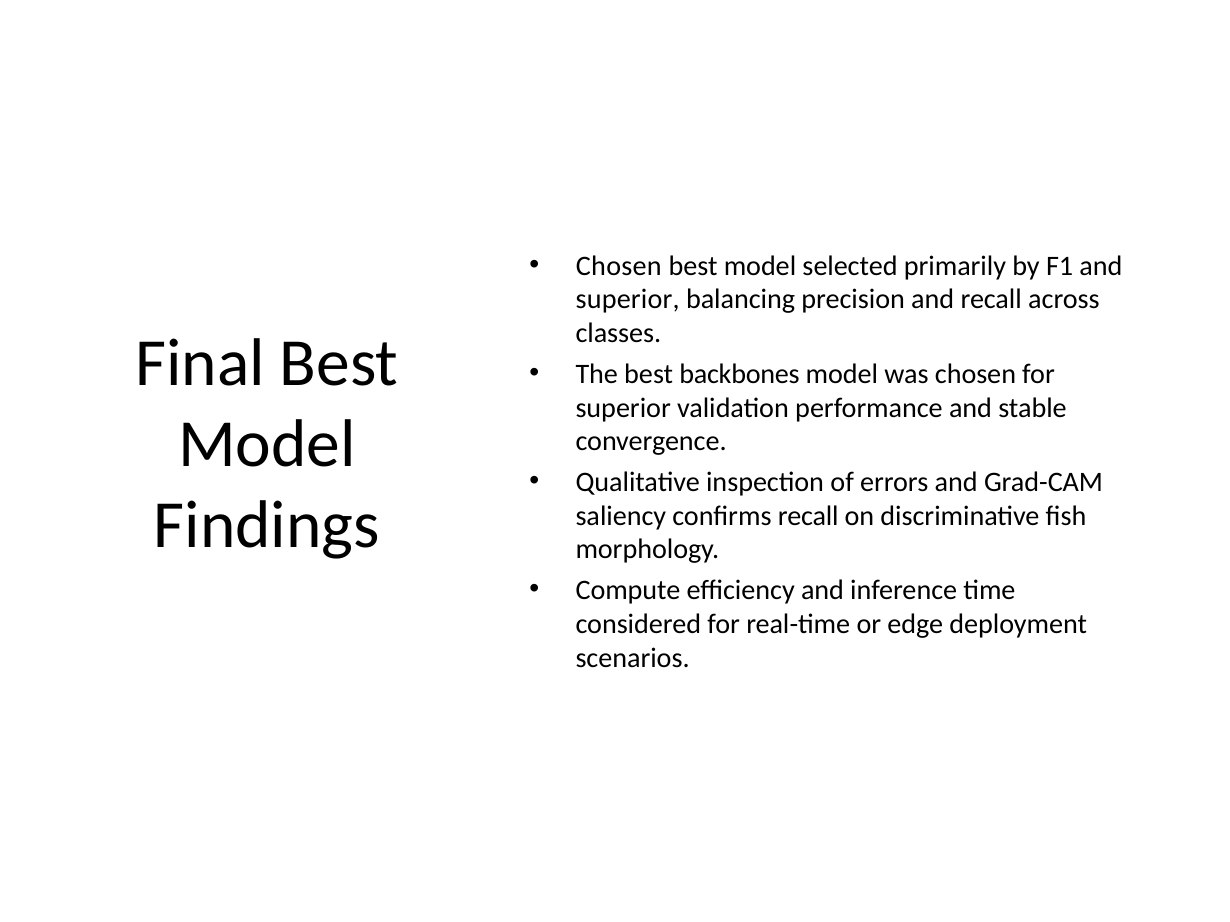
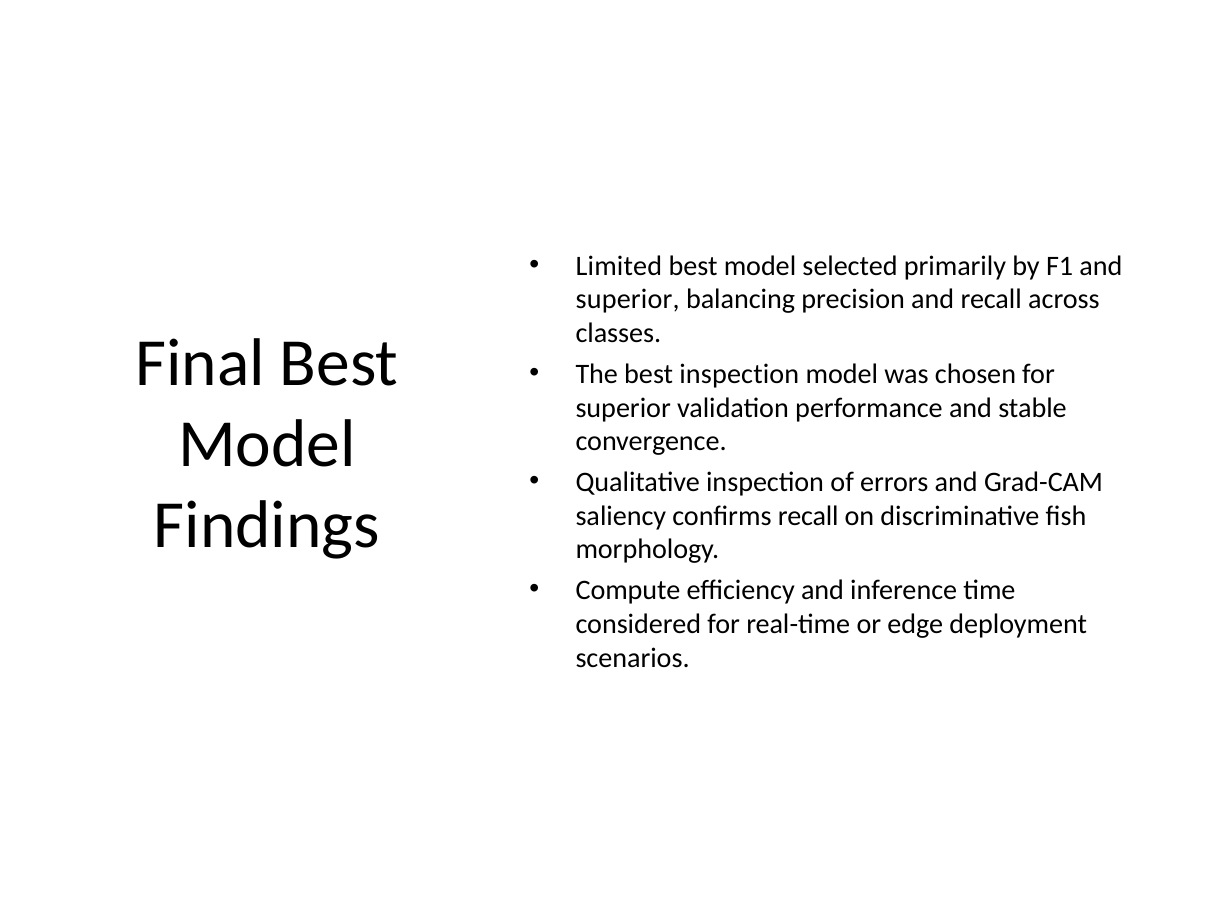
Chosen at (619, 266): Chosen -> Limited
best backbones: backbones -> inspection
